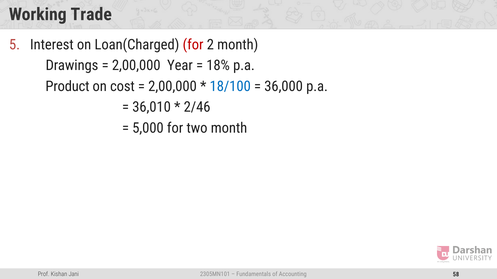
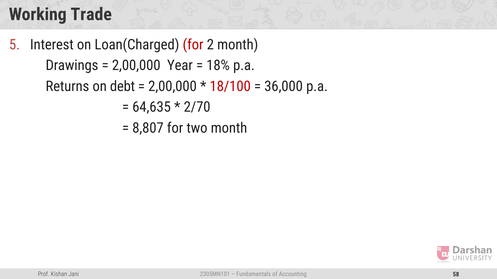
Product: Product -> Returns
cost: cost -> debt
18/100 colour: blue -> red
36,010: 36,010 -> 64,635
2/46: 2/46 -> 2/70
5,000: 5,000 -> 8,807
